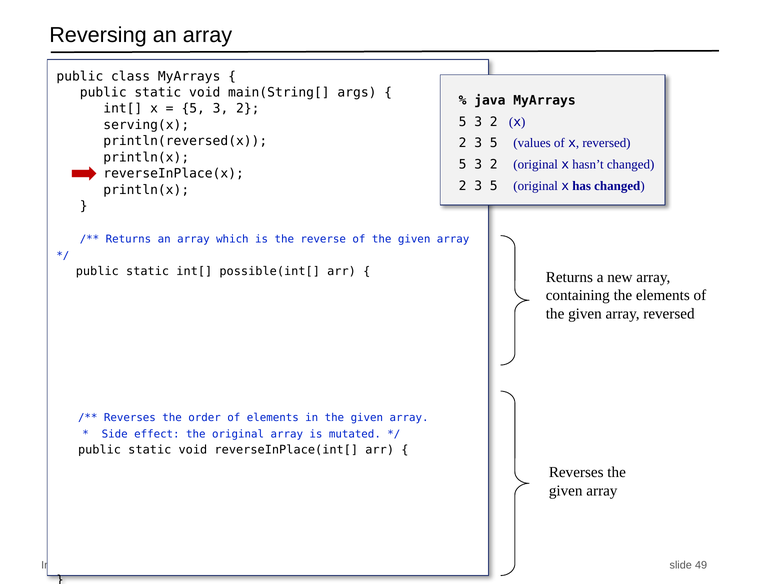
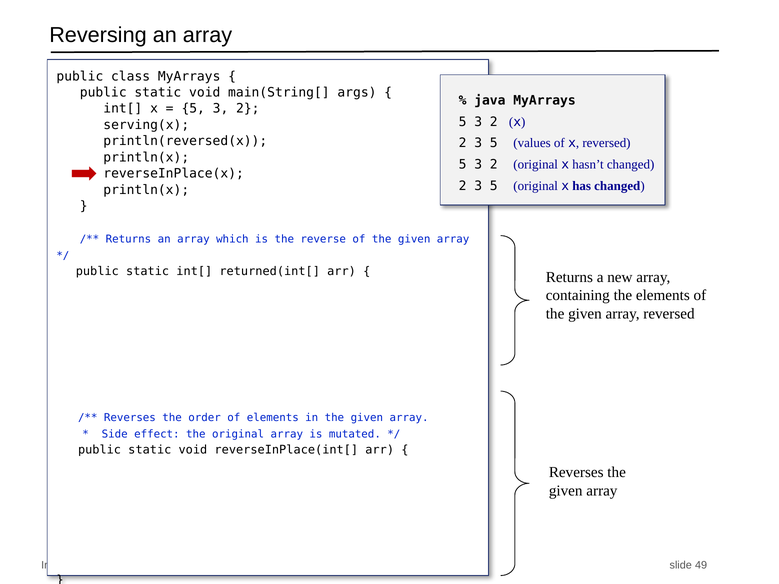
possible(int[: possible(int[ -> returned(int[
